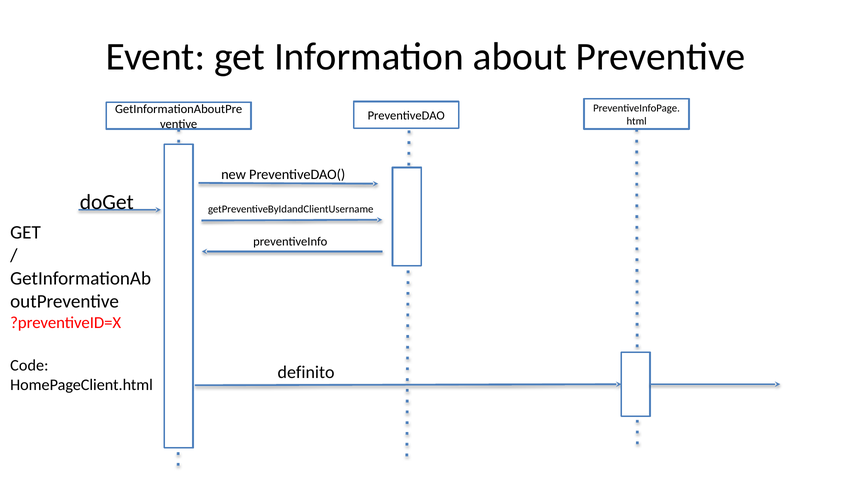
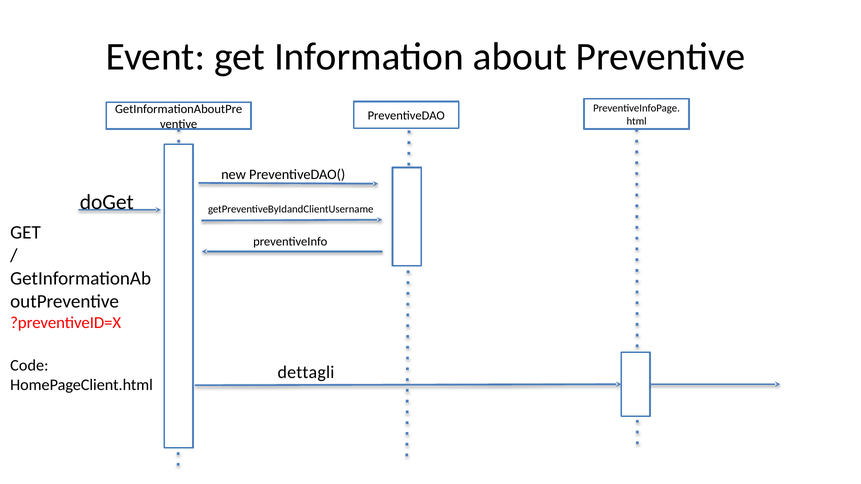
definito: definito -> dettagli
